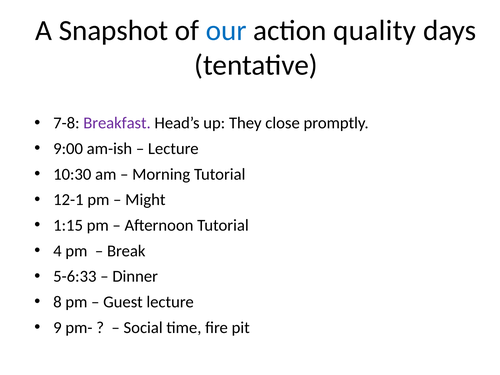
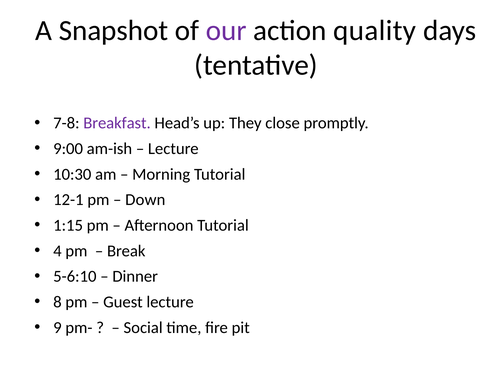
our colour: blue -> purple
Might: Might -> Down
5-6:33: 5-6:33 -> 5-6:10
